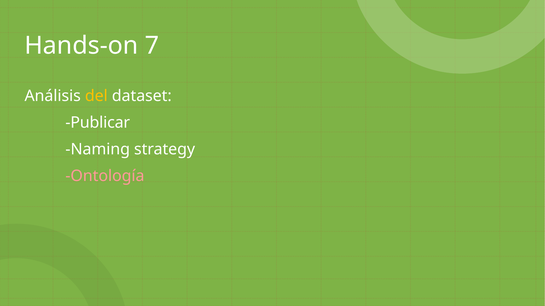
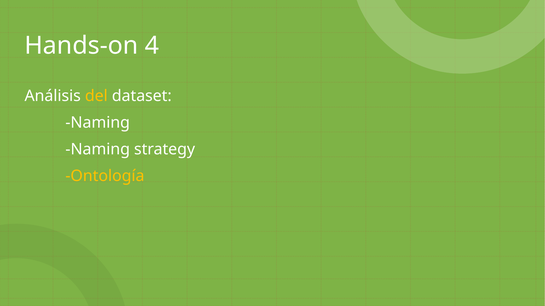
7: 7 -> 4
Publicar at (98, 123): Publicar -> Naming
Ontología colour: pink -> yellow
